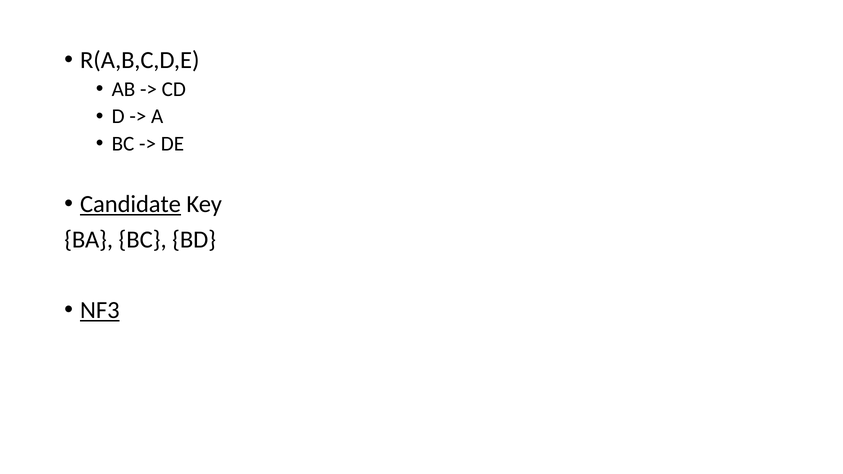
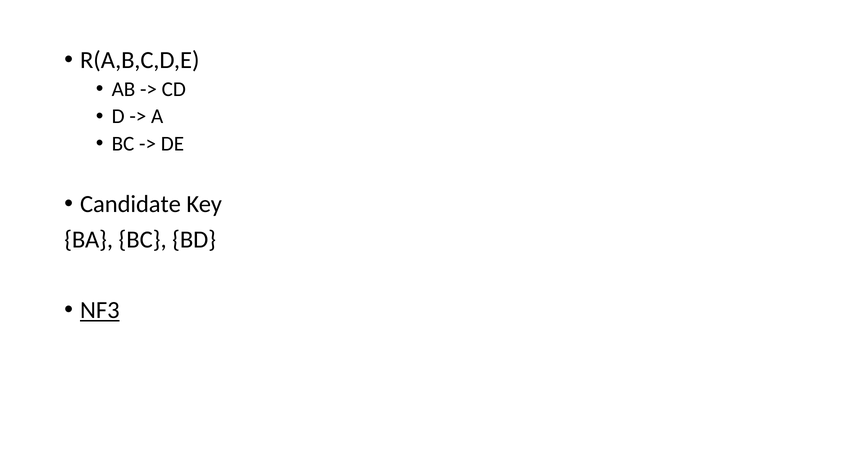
Candidate underline: present -> none
